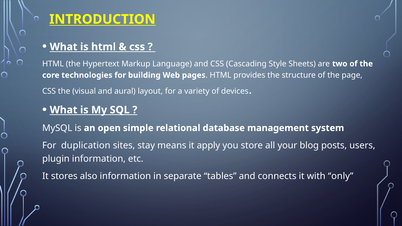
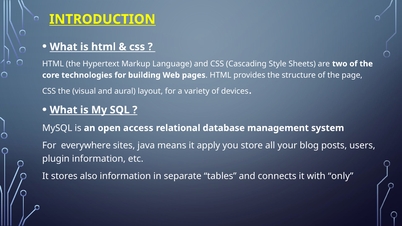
simple: simple -> access
duplication: duplication -> everywhere
stay: stay -> java
